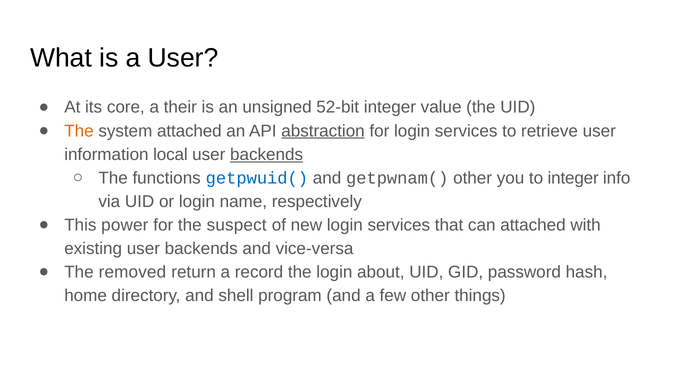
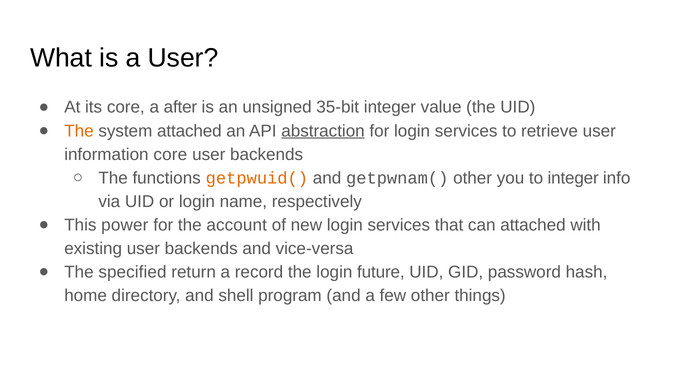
their: their -> after
52-bit: 52-bit -> 35-bit
information local: local -> core
backends at (267, 155) underline: present -> none
getpwuid( colour: blue -> orange
suspect: suspect -> account
removed: removed -> specified
about: about -> future
